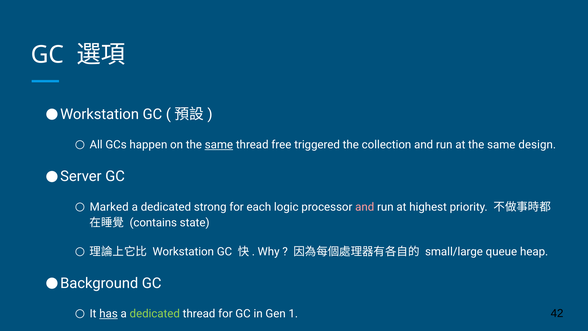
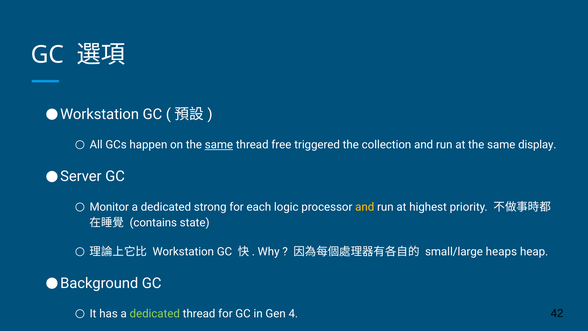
design: design -> display
Marked: Marked -> Monitor
and at (365, 207) colour: pink -> yellow
queue: queue -> heaps
has underline: present -> none
1: 1 -> 4
